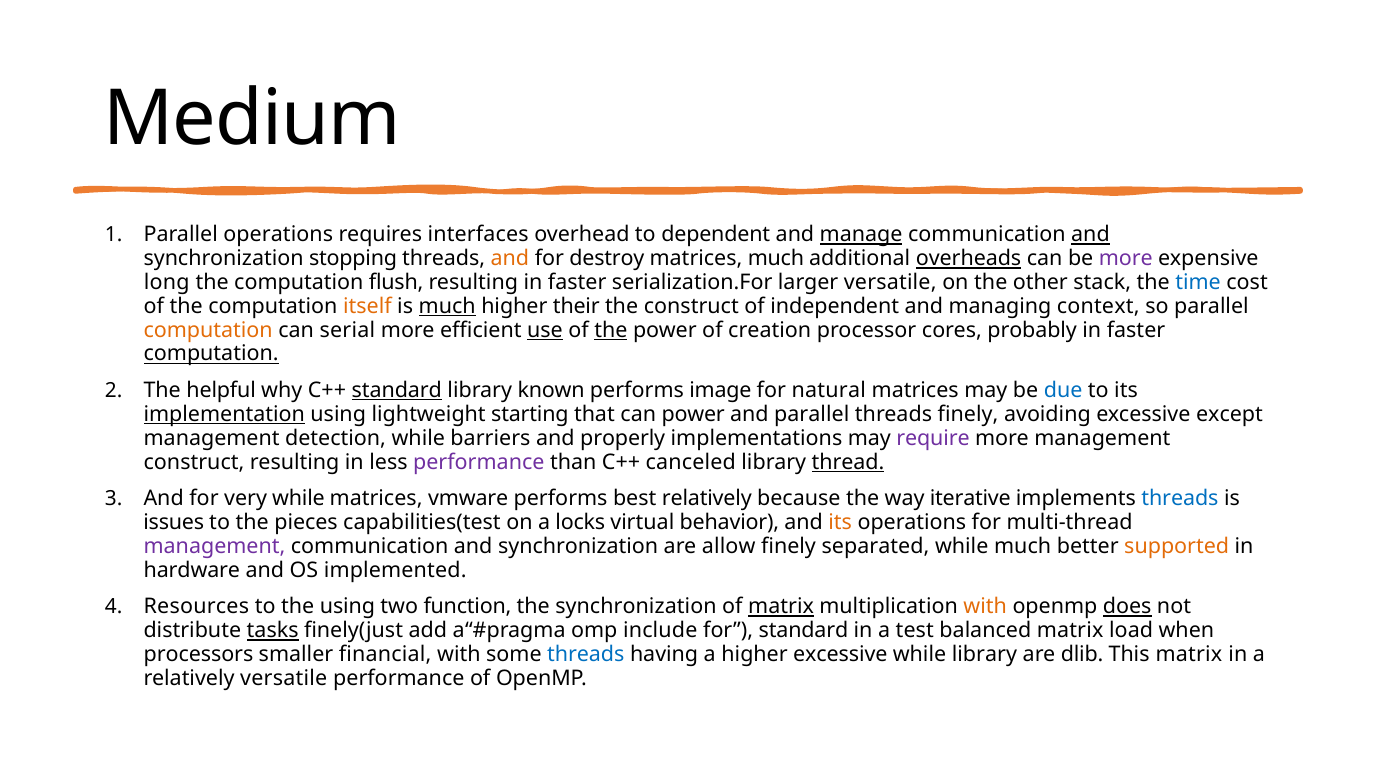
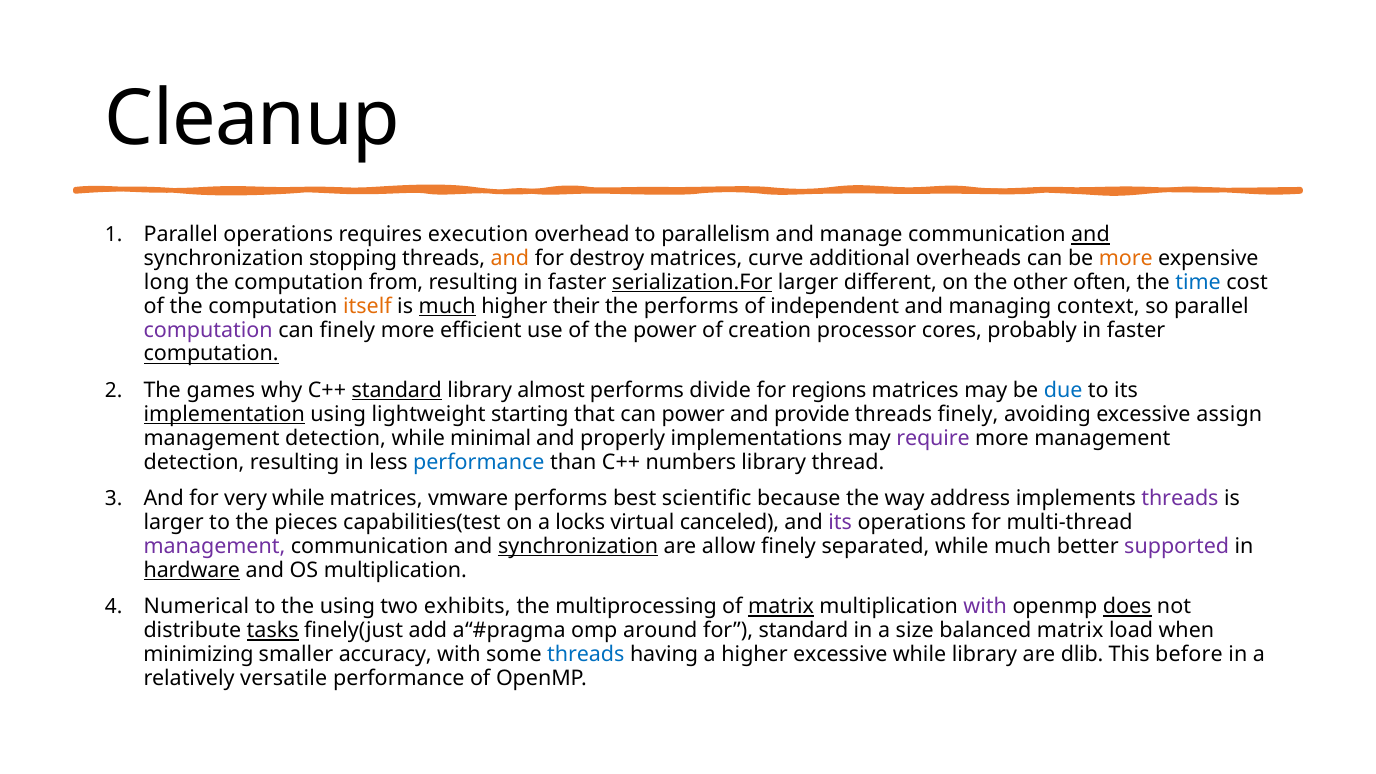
Medium: Medium -> Cleanup
interfaces: interfaces -> execution
dependent: dependent -> parallelism
manage underline: present -> none
matrices much: much -> curve
overheads underline: present -> none
more at (1126, 259) colour: purple -> orange
flush: flush -> from
serialization.For underline: none -> present
larger versatile: versatile -> different
stack: stack -> often
the construct: construct -> performs
computation at (208, 330) colour: orange -> purple
can serial: serial -> finely
use underline: present -> none
the at (611, 330) underline: present -> none
helpful: helpful -> games
known: known -> almost
image: image -> divide
natural: natural -> regions
and parallel: parallel -> provide
except: except -> assign
barriers: barriers -> minimal
construct at (194, 462): construct -> detection
performance at (479, 462) colour: purple -> blue
canceled: canceled -> numbers
thread underline: present -> none
best relatively: relatively -> scientific
iterative: iterative -> address
threads at (1180, 499) colour: blue -> purple
issues at (174, 523): issues -> larger
behavior: behavior -> canceled
its at (840, 523) colour: orange -> purple
synchronization at (578, 546) underline: none -> present
supported colour: orange -> purple
hardware underline: none -> present
OS implemented: implemented -> multiplication
Resources: Resources -> Numerical
function: function -> exhibits
the synchronization: synchronization -> multiprocessing
with at (985, 607) colour: orange -> purple
include: include -> around
test: test -> size
processors: processors -> minimizing
financial: financial -> accuracy
This matrix: matrix -> before
